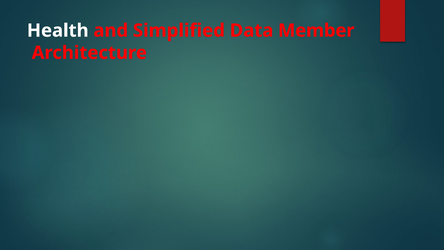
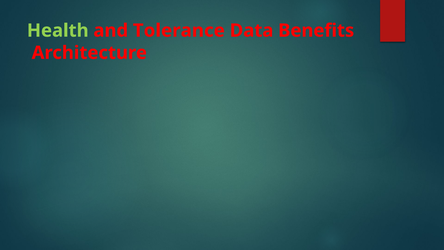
Health colour: white -> light green
Simplified: Simplified -> Tolerance
Member: Member -> Benefits
